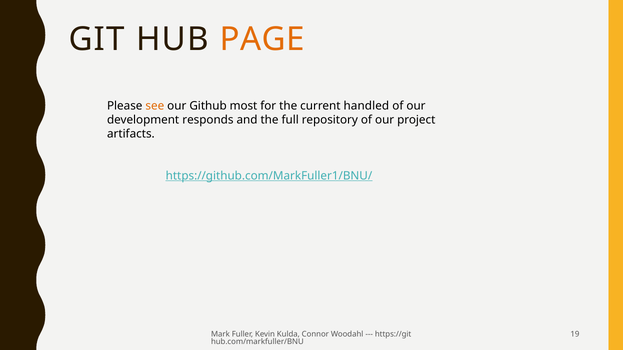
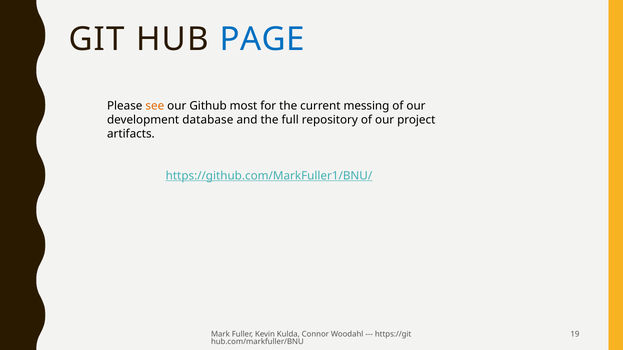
PAGE colour: orange -> blue
handled: handled -> messing
responds: responds -> database
